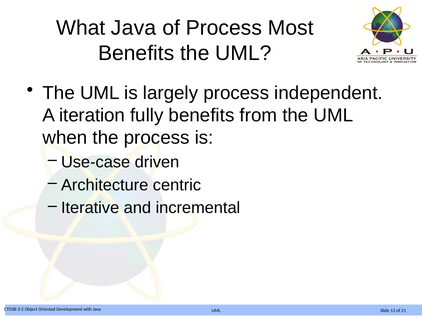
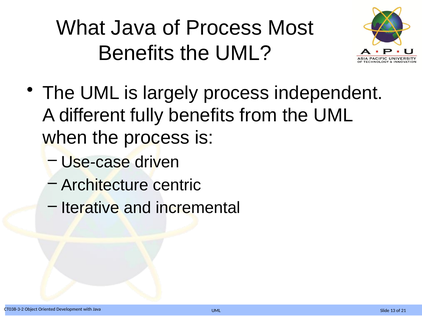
iteration: iteration -> different
